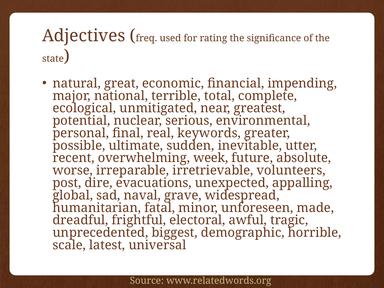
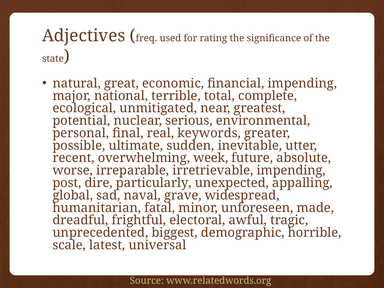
irretrievable volunteers: volunteers -> impending
evacuations: evacuations -> particularly
